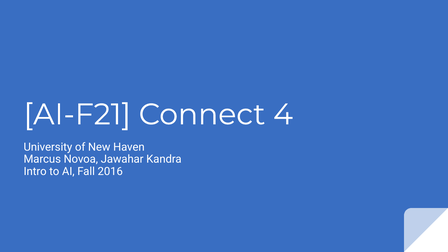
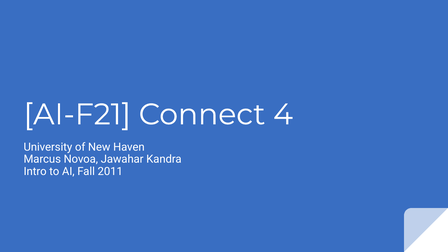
2016: 2016 -> 2011
